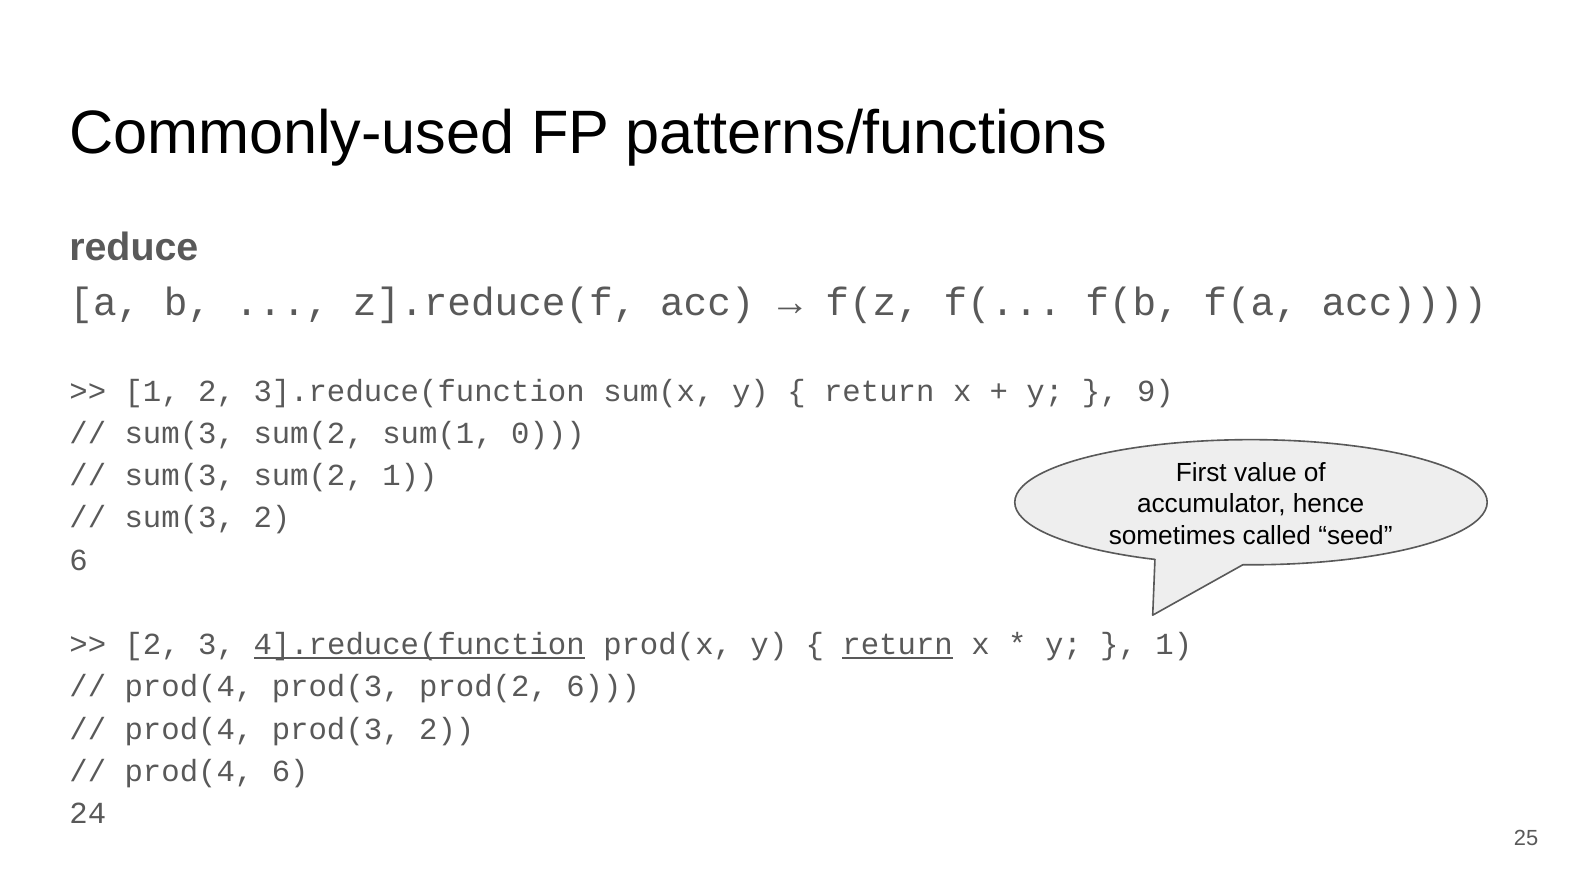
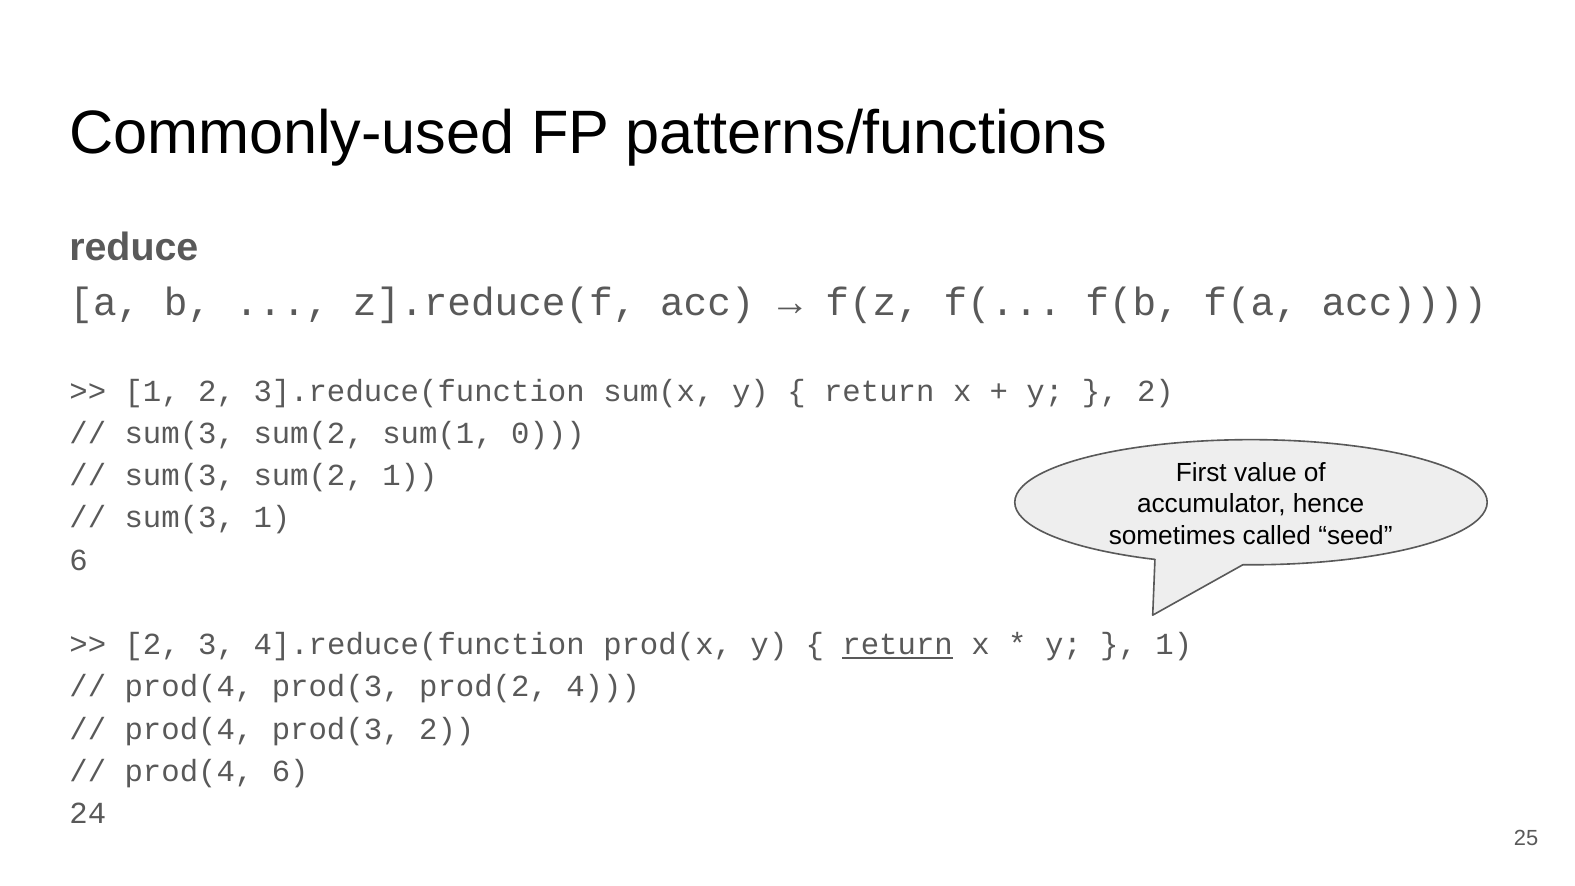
9 at (1155, 391): 9 -> 2
sum(3 2: 2 -> 1
4].reduce(function underline: present -> none
prod(2 6: 6 -> 4
